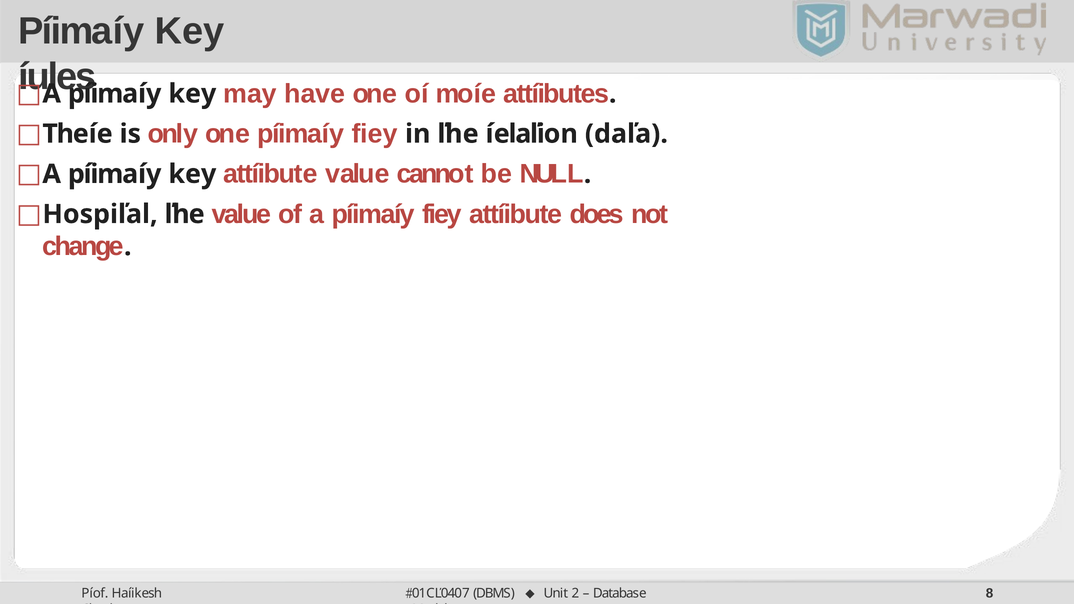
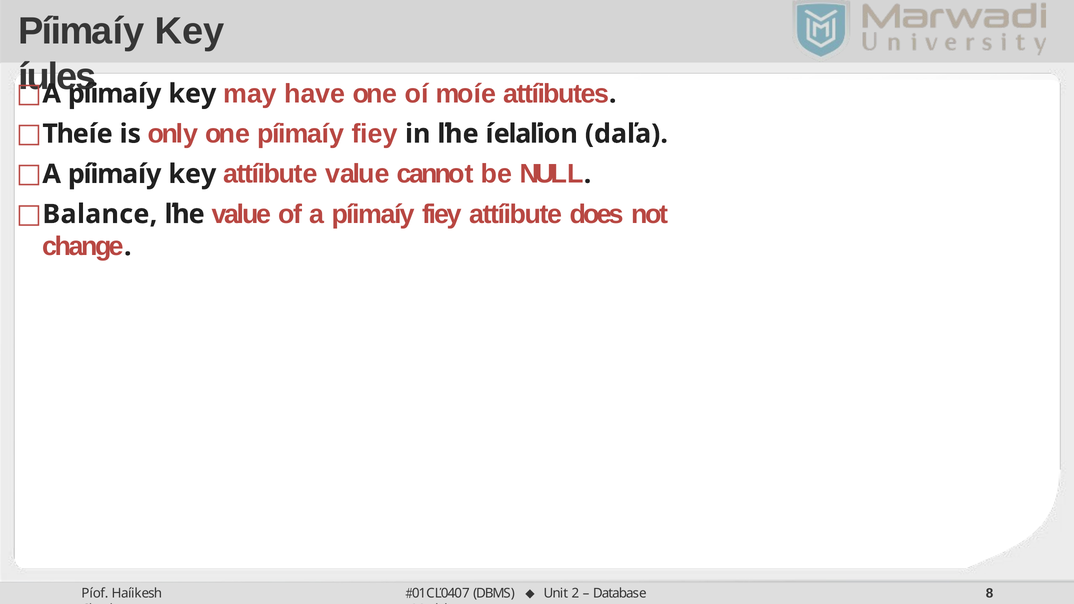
Hospiľal: Hospiľal -> Balance
